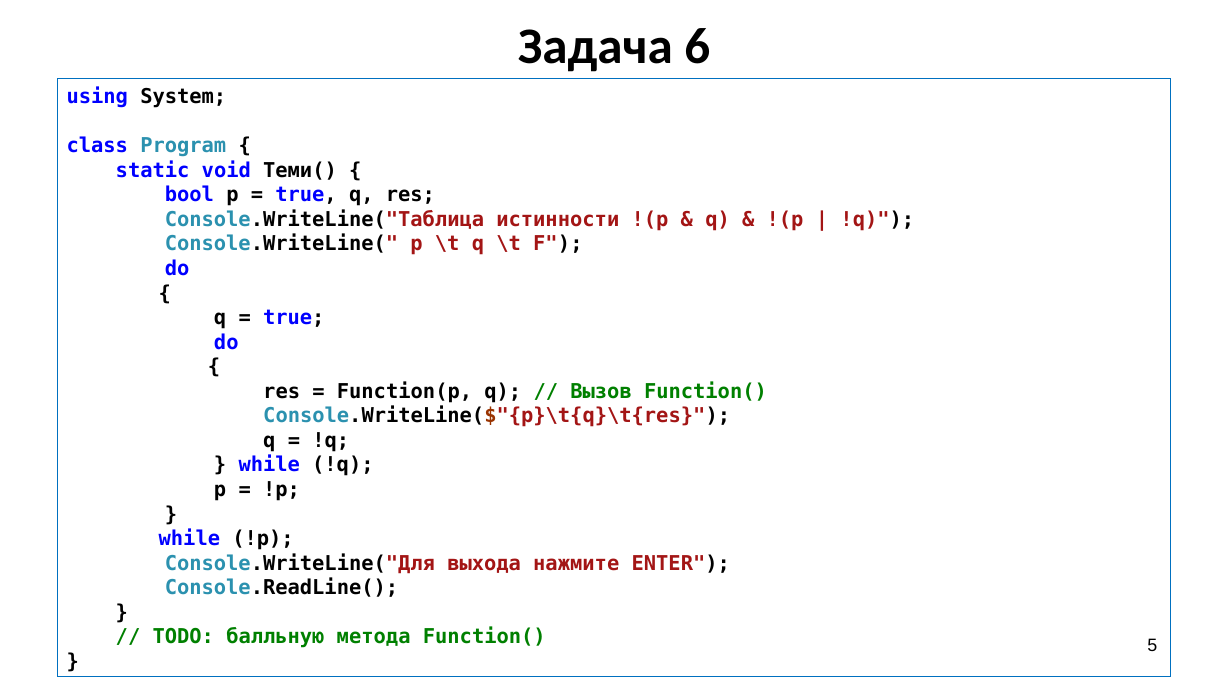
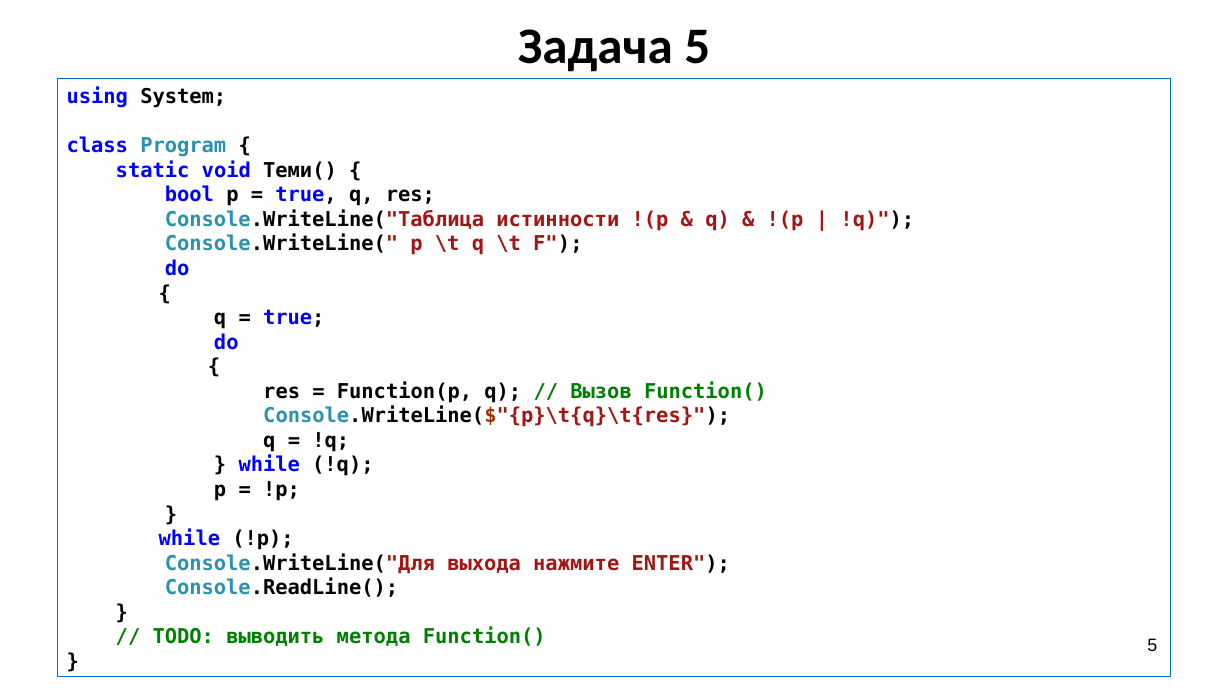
Задача 6: 6 -> 5
балльную: балльную -> выводить
